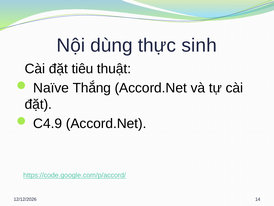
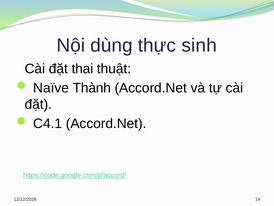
tiêu: tiêu -> thai
Thắng: Thắng -> Thành
C4.9: C4.9 -> C4.1
